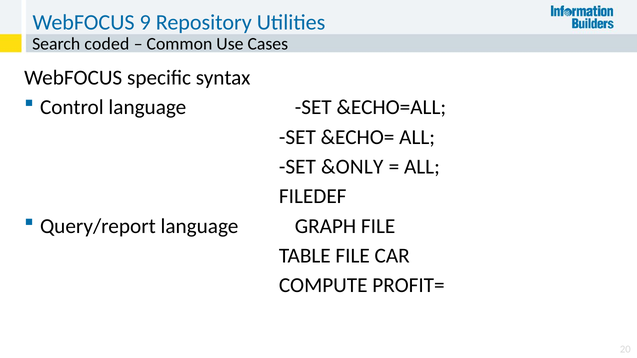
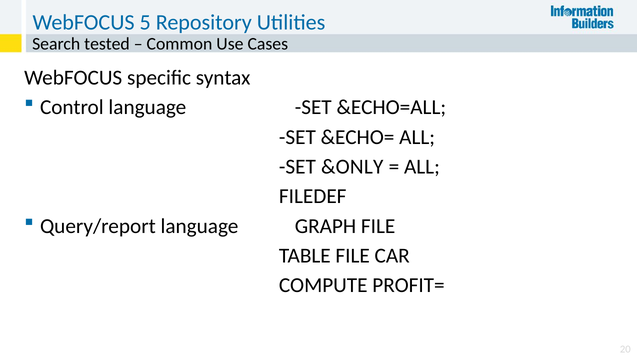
9: 9 -> 5
coded: coded -> tested
